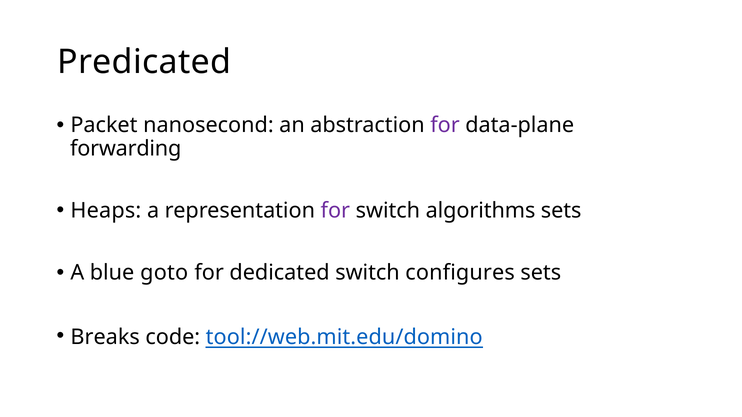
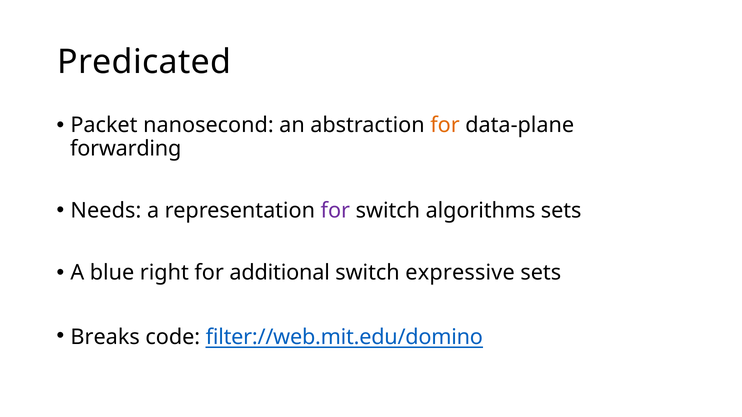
for at (445, 125) colour: purple -> orange
Heaps: Heaps -> Needs
goto: goto -> right
dedicated: dedicated -> additional
configures: configures -> expressive
tool://web.mit.edu/domino: tool://web.mit.edu/domino -> filter://web.mit.edu/domino
